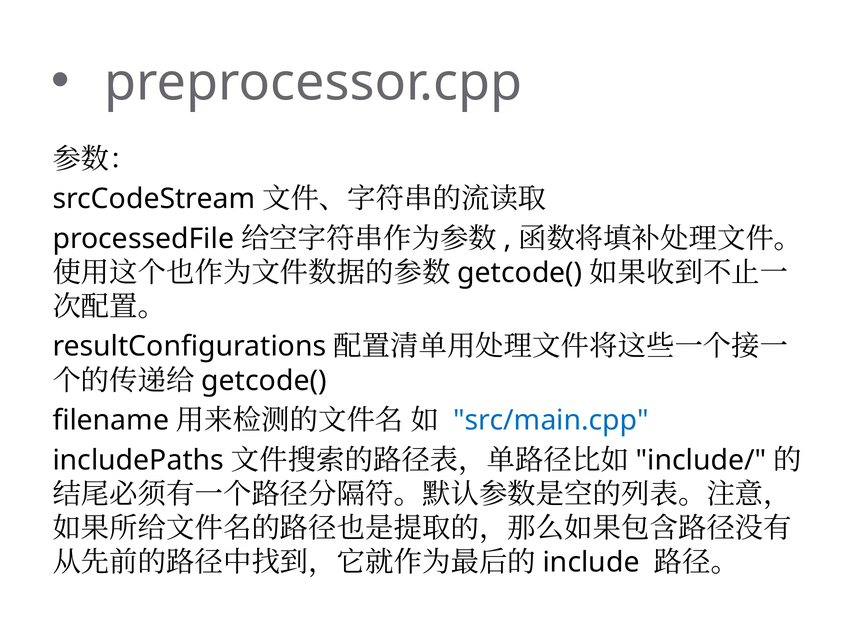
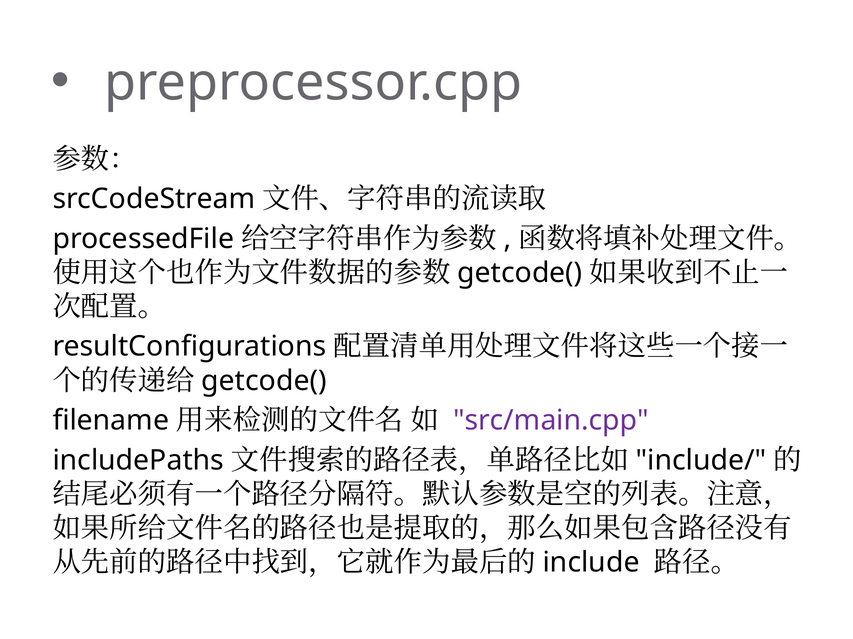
src/main.cpp colour: blue -> purple
